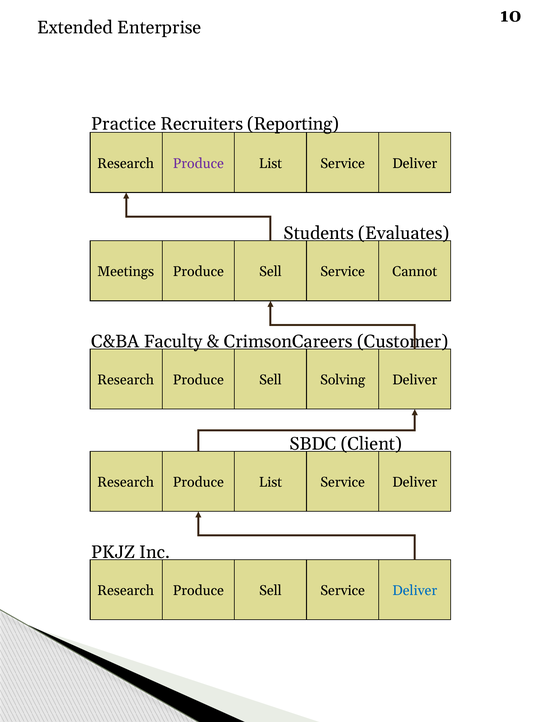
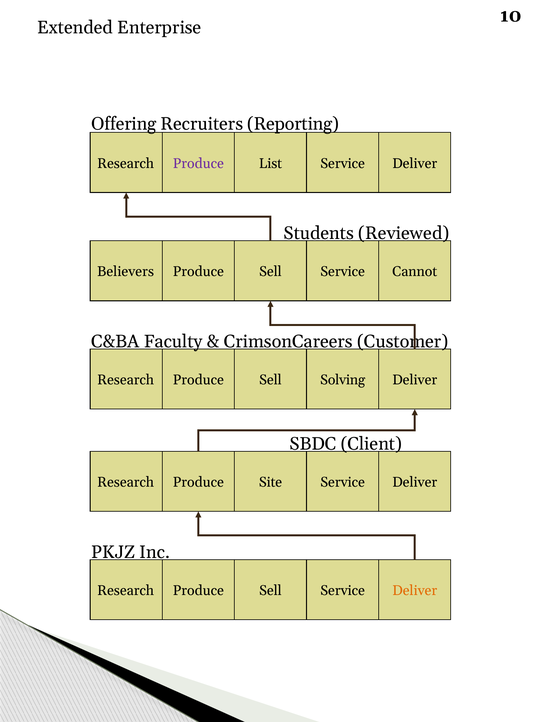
Practice: Practice -> Offering
Evaluates: Evaluates -> Reviewed
Meetings: Meetings -> Believers
List at (270, 482): List -> Site
Deliver at (415, 590) colour: blue -> orange
